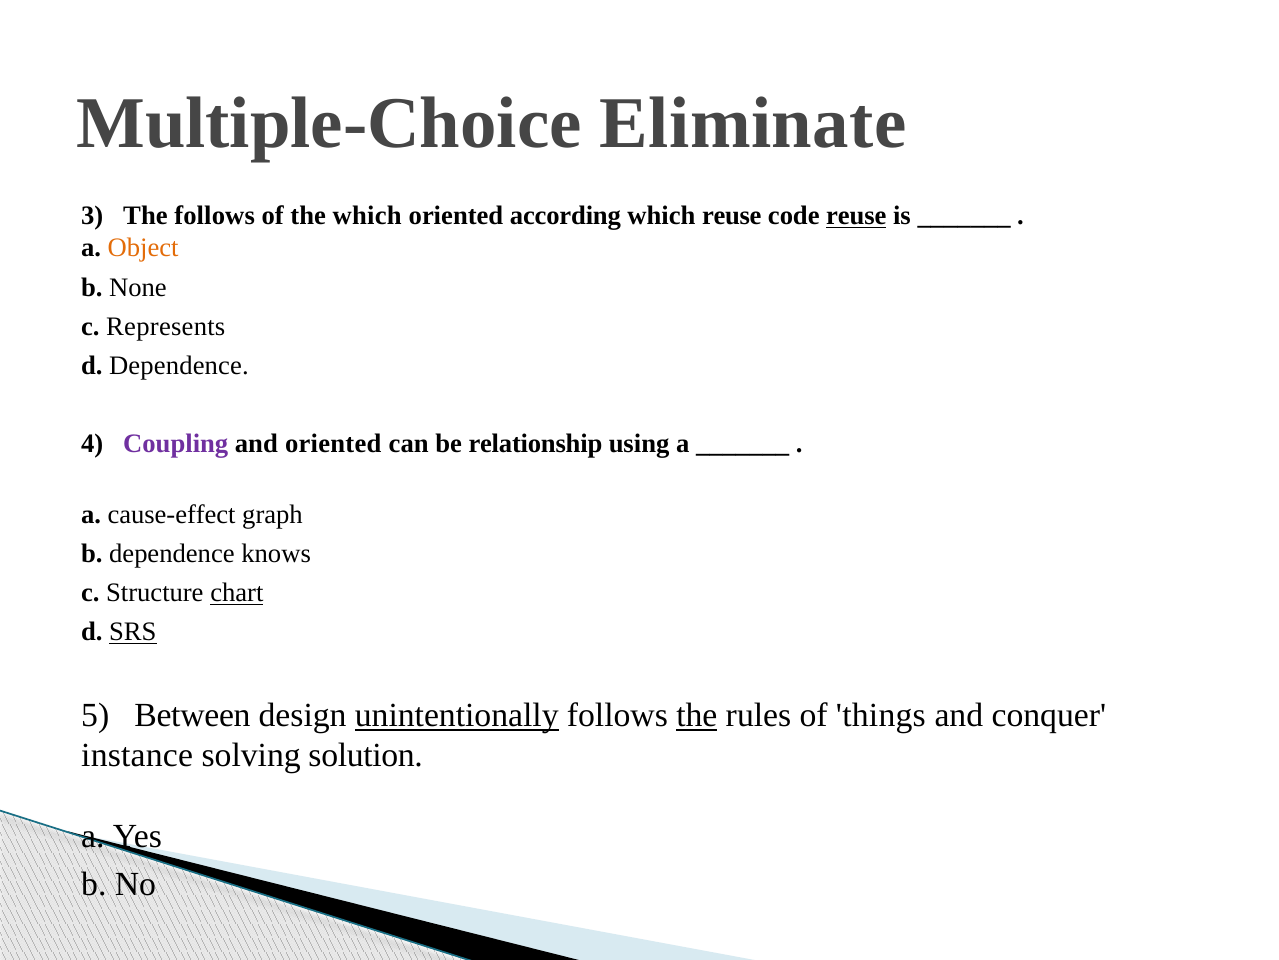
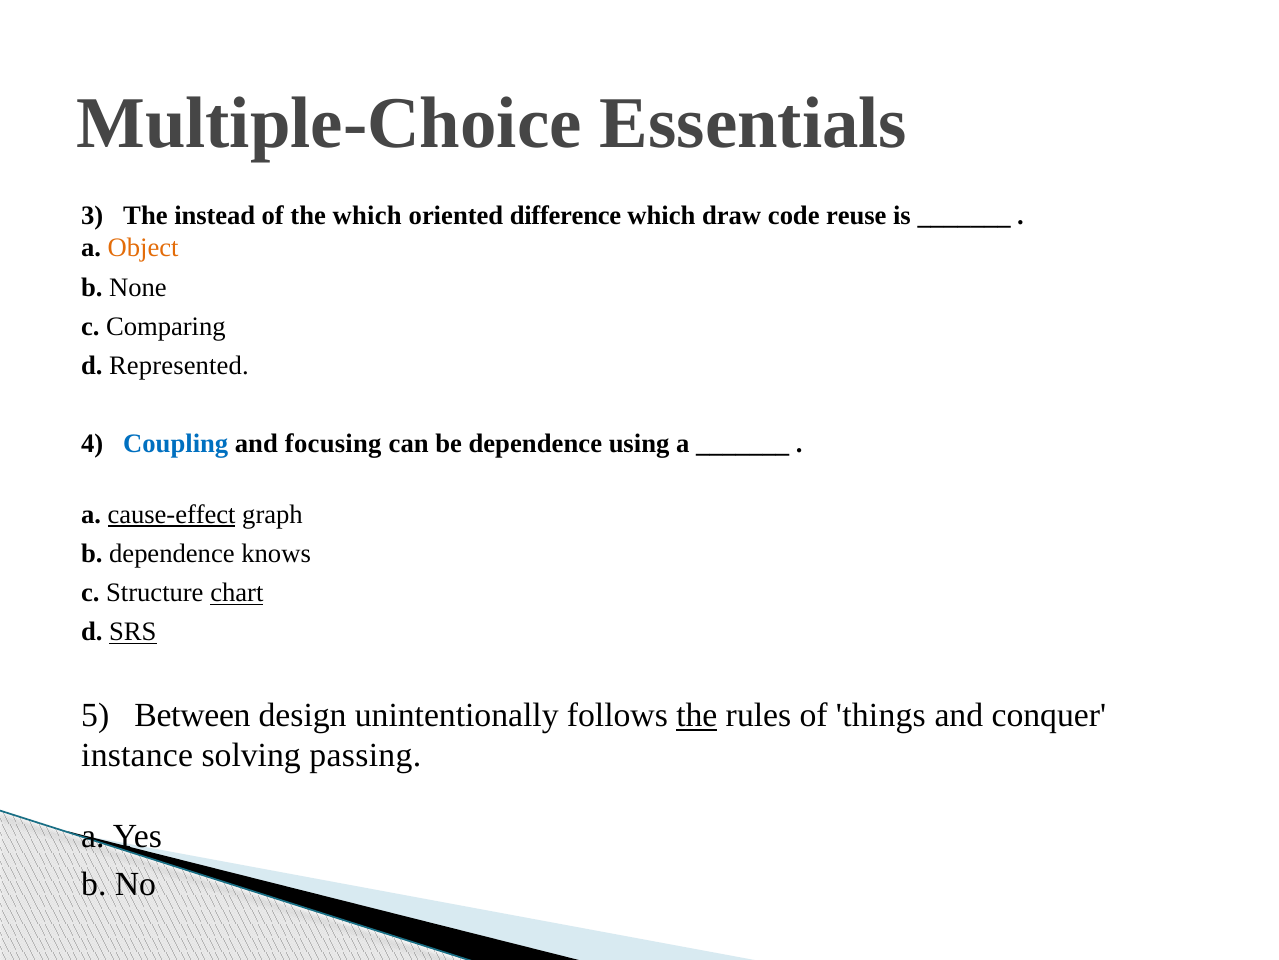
Eliminate: Eliminate -> Essentials
The follows: follows -> instead
according: according -> difference
which reuse: reuse -> draw
reuse at (856, 216) underline: present -> none
Represents: Represents -> Comparing
d Dependence: Dependence -> Represented
Coupling colour: purple -> blue
and oriented: oriented -> focusing
be relationship: relationship -> dependence
cause-effect underline: none -> present
unintentionally underline: present -> none
solution: solution -> passing
